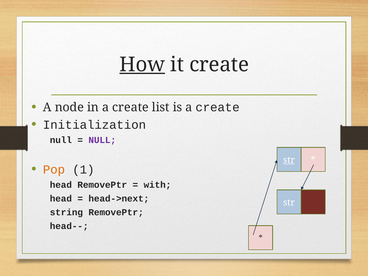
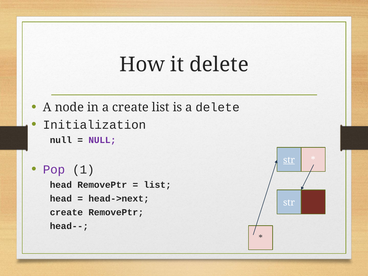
How underline: present -> none
it create: create -> delete
is a create: create -> delete
Pop colour: orange -> purple
with at (157, 185): with -> list
string at (66, 212): string -> create
